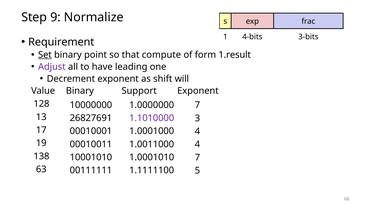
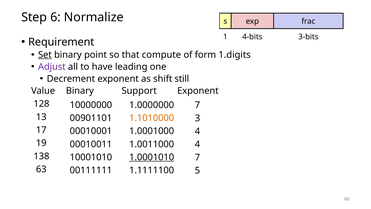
9: 9 -> 6
1.result: 1.result -> 1.digits
will: will -> still
26827691: 26827691 -> 00901101
1.1010000 colour: purple -> orange
1.0001010 underline: none -> present
